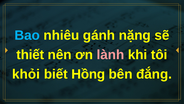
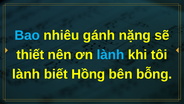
lành at (110, 55) colour: pink -> light blue
khỏi at (26, 74): khỏi -> lành
đắng: đắng -> bỗng
